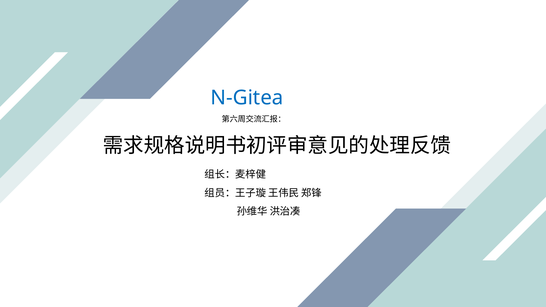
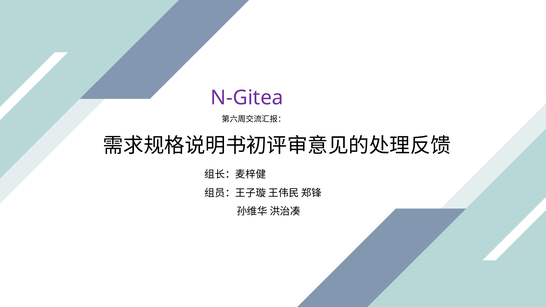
N-Gitea colour: blue -> purple
